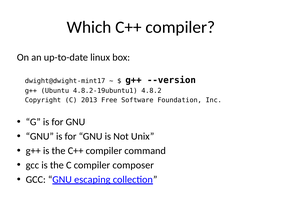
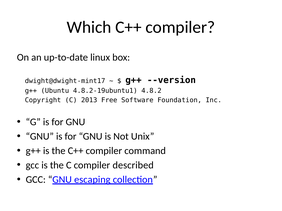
composer: composer -> described
